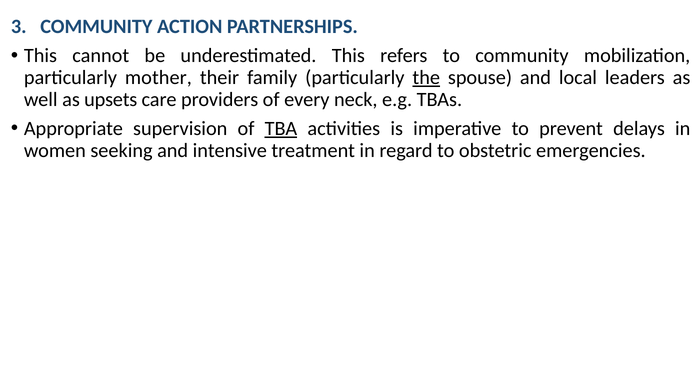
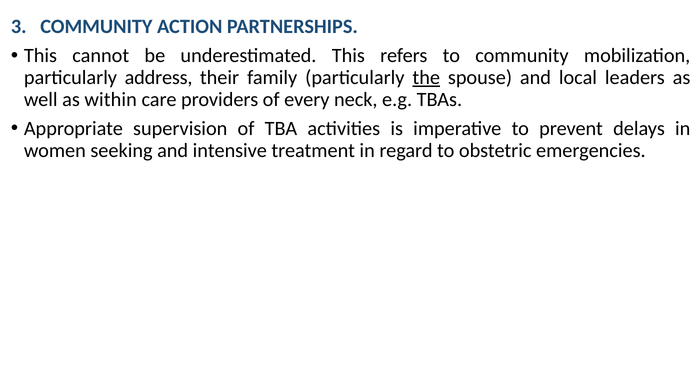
mother: mother -> address
upsets: upsets -> within
TBA underline: present -> none
